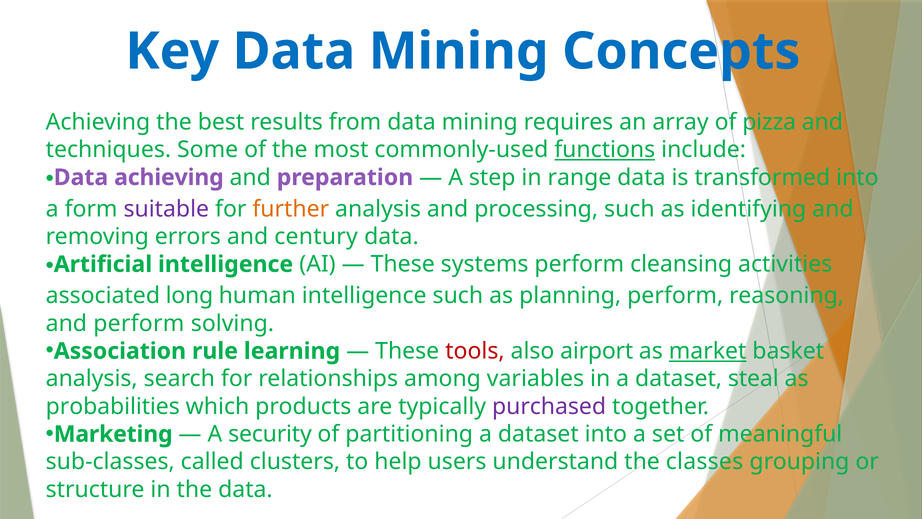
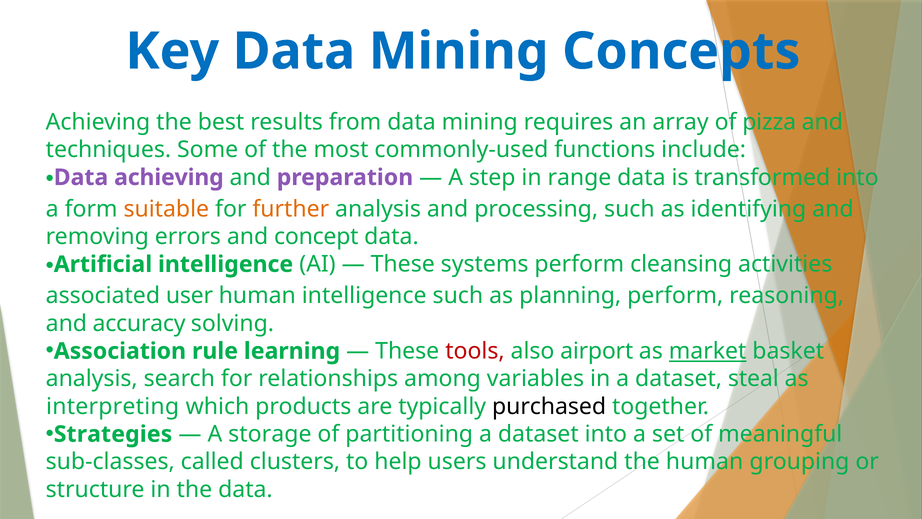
functions underline: present -> none
suitable colour: purple -> orange
century: century -> concept
long: long -> user
and perform: perform -> accuracy
probabilities: probabilities -> interpreting
purchased colour: purple -> black
Marketing: Marketing -> Strategies
security: security -> storage
the classes: classes -> human
